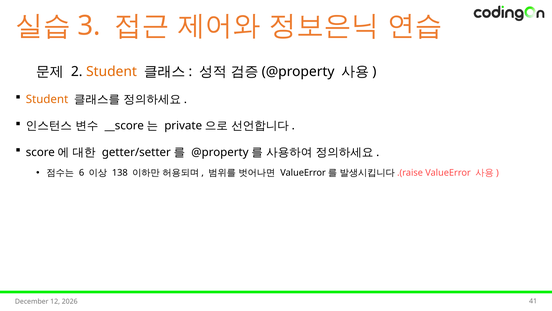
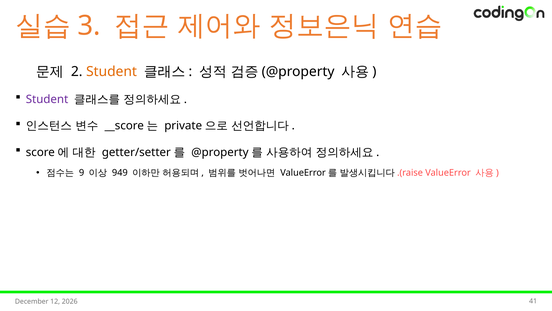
Student at (47, 99) colour: orange -> purple
6: 6 -> 9
138: 138 -> 949
